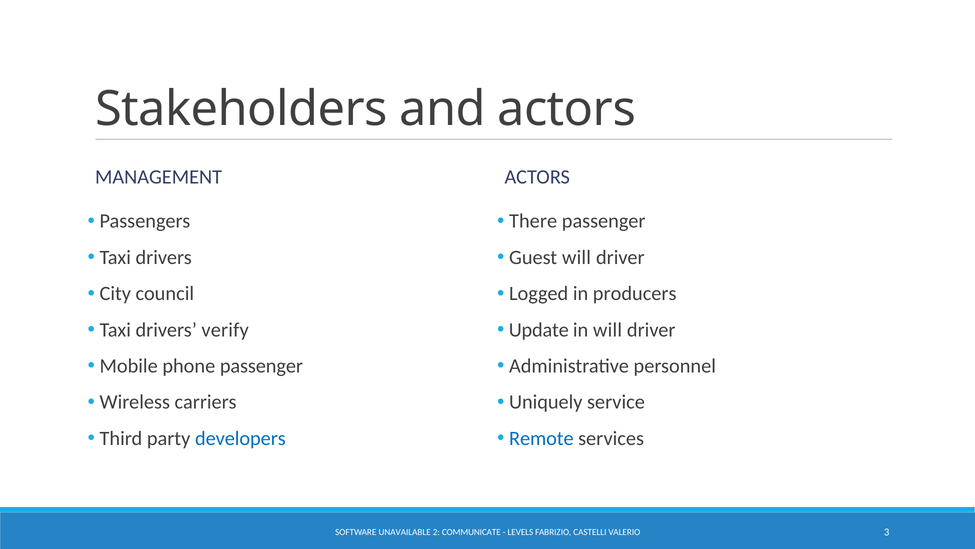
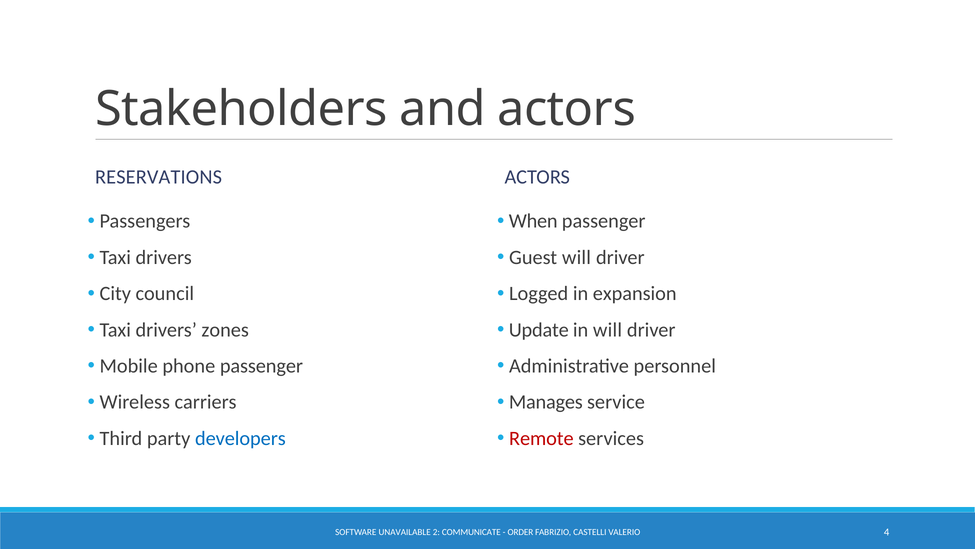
MANAGEMENT: MANAGEMENT -> RESERVATIONS
There: There -> When
producers: producers -> expansion
verify: verify -> zones
Uniquely: Uniquely -> Manages
Remote colour: blue -> red
LEVELS: LEVELS -> ORDER
3: 3 -> 4
